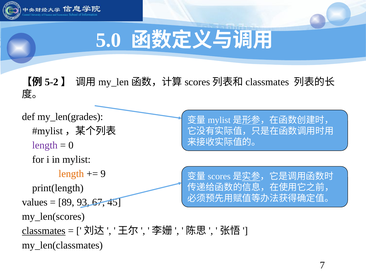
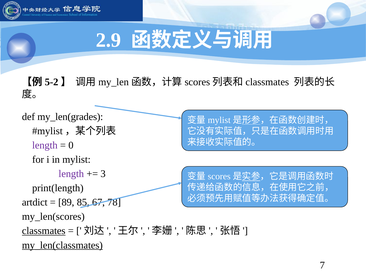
5.0: 5.0 -> 2.9
length at (71, 173) colour: orange -> purple
9: 9 -> 3
values: values -> artdict
93: 93 -> 85
45: 45 -> 78
my_len(classmates underline: none -> present
